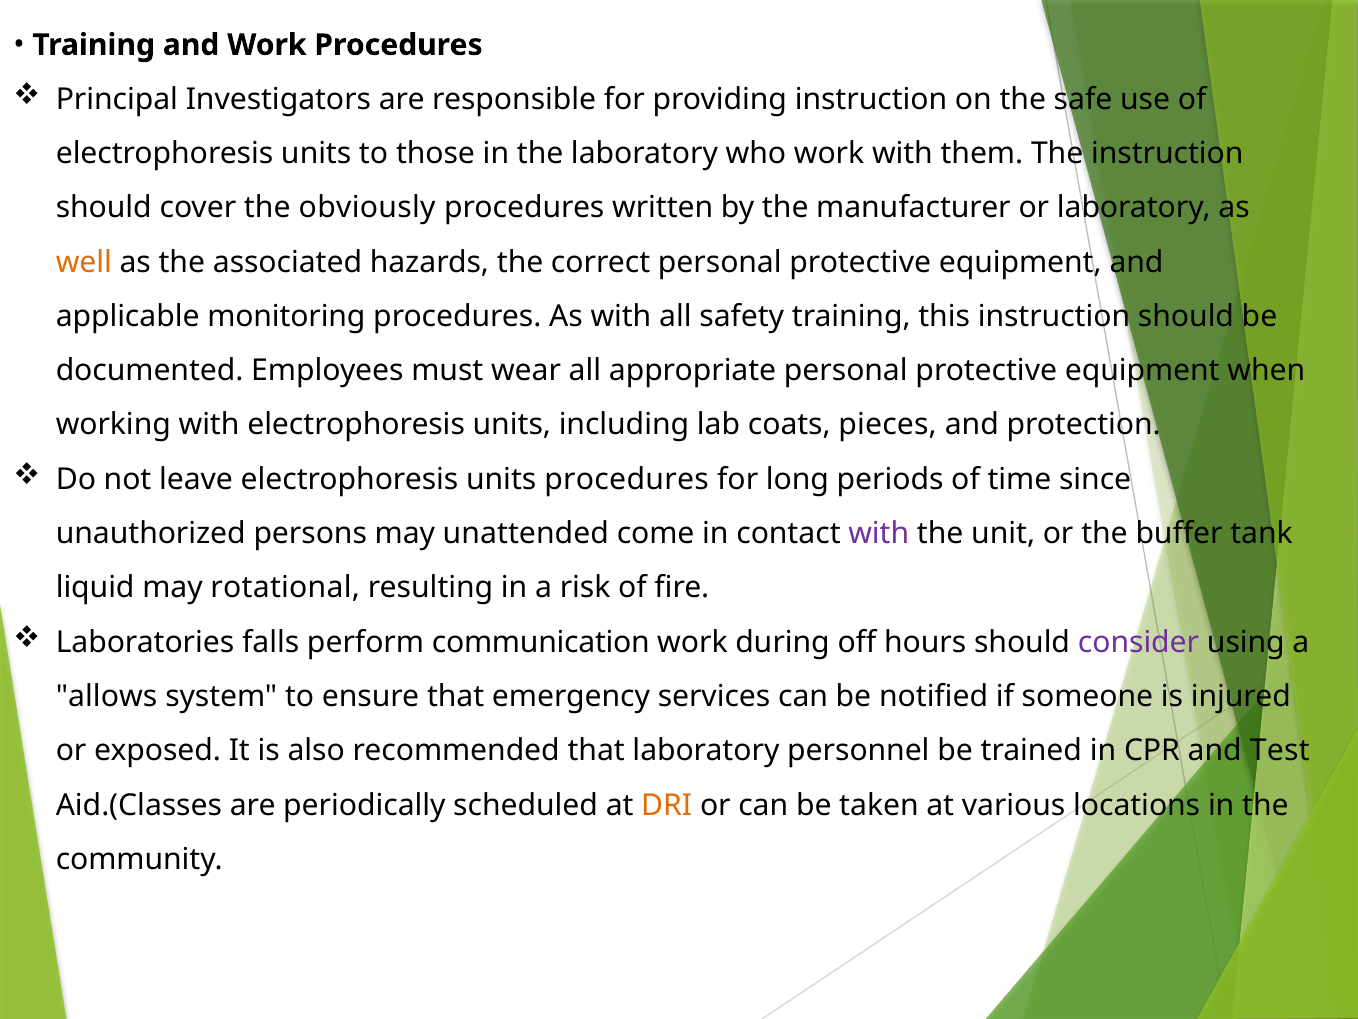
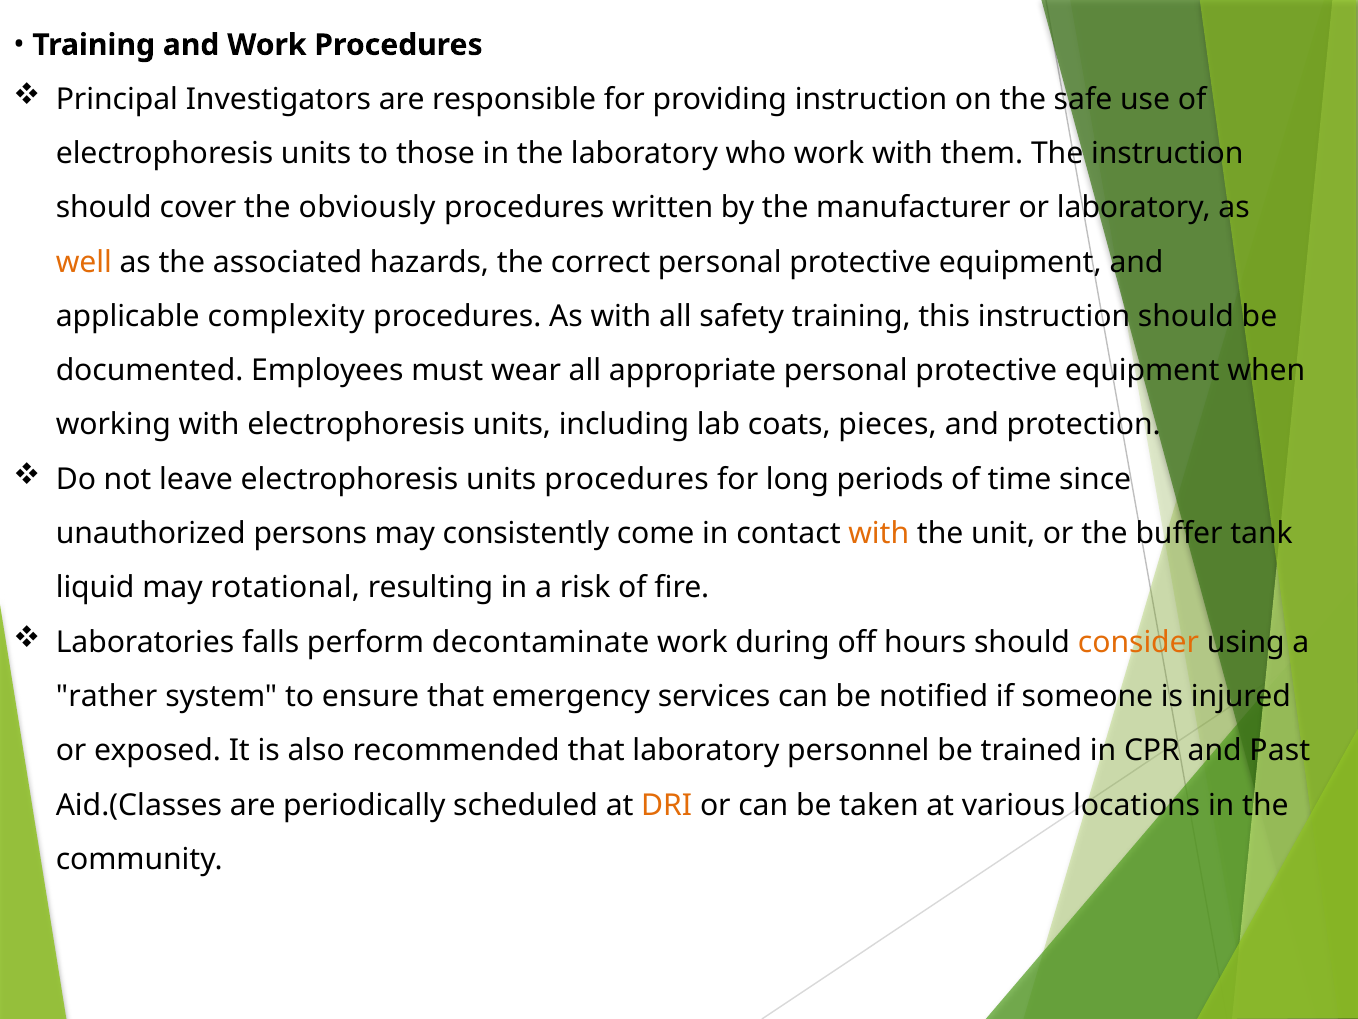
monitoring: monitoring -> complexity
unattended: unattended -> consistently
with at (879, 533) colour: purple -> orange
communication: communication -> decontaminate
consider colour: purple -> orange
allows: allows -> rather
Test: Test -> Past
